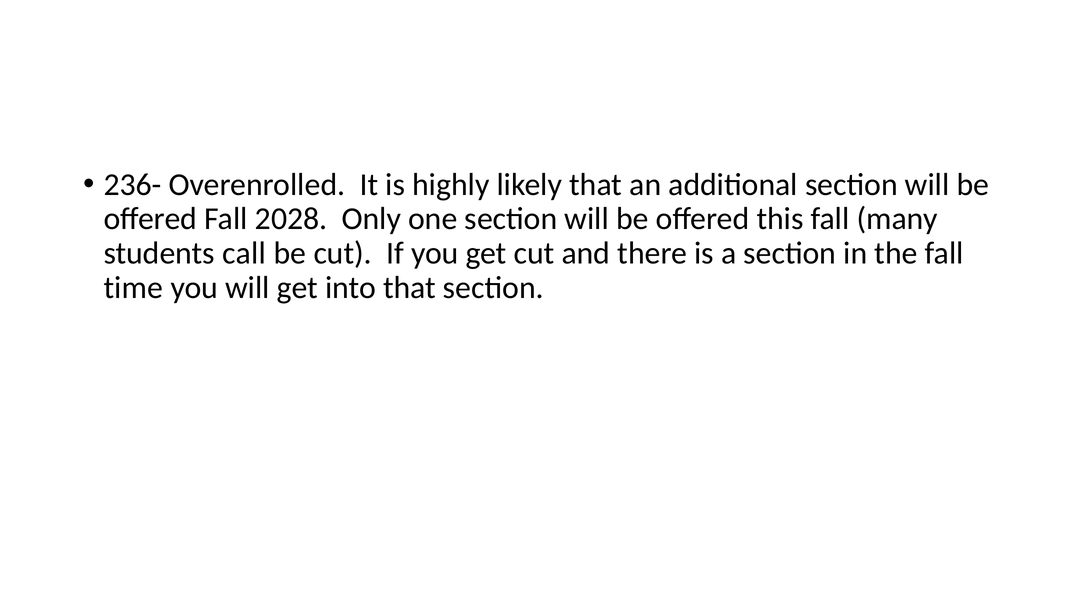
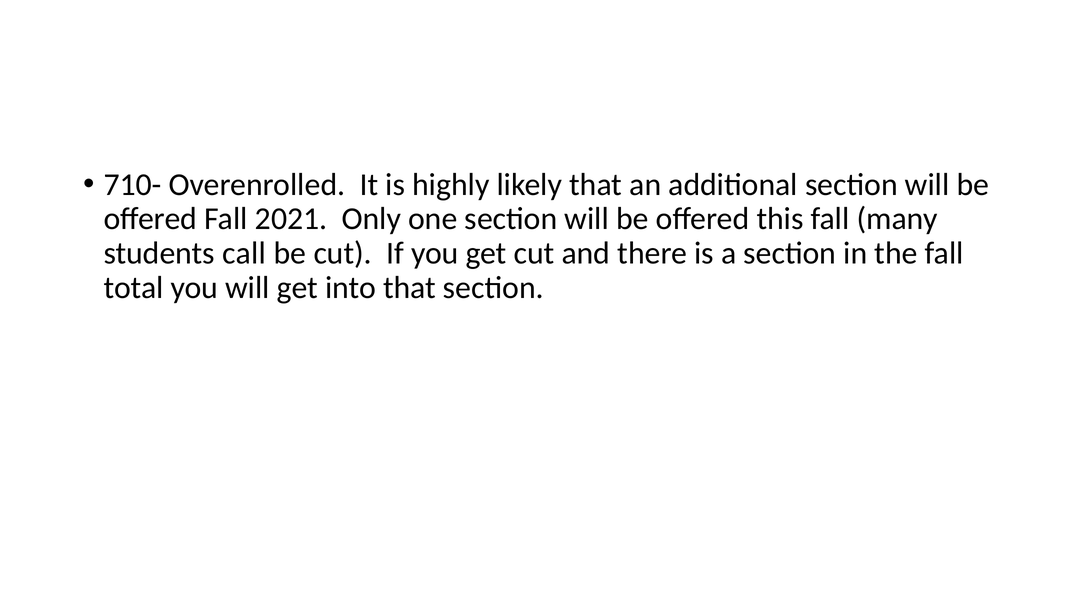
236-: 236- -> 710-
2028: 2028 -> 2021
time: time -> total
